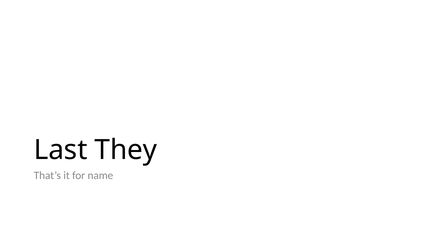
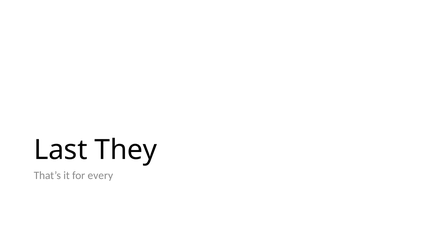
name: name -> every
